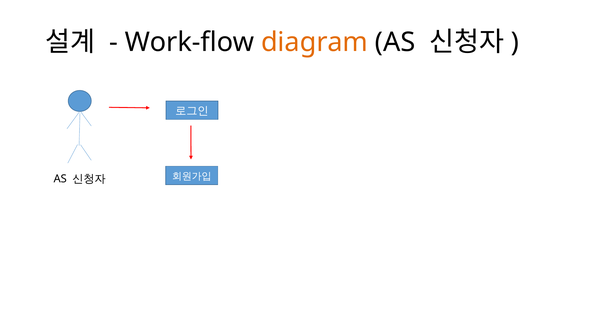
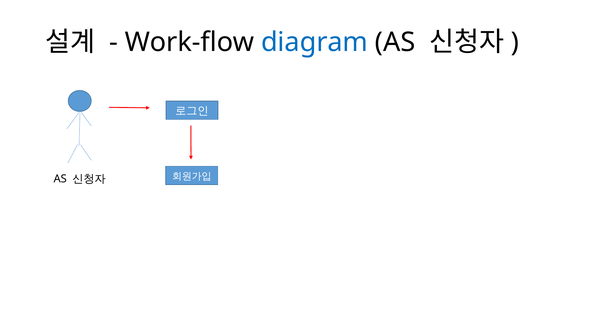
diagram colour: orange -> blue
